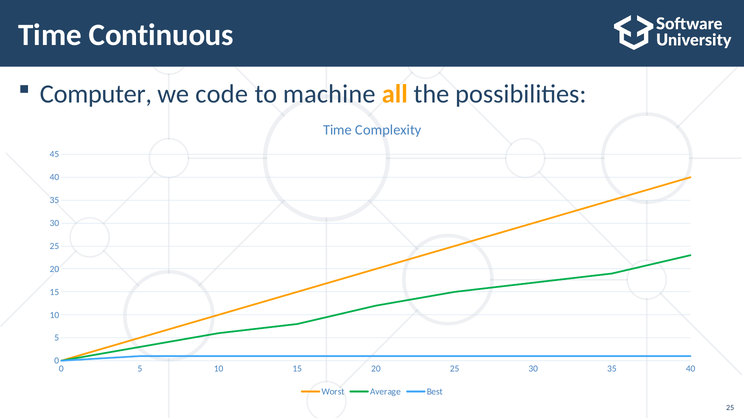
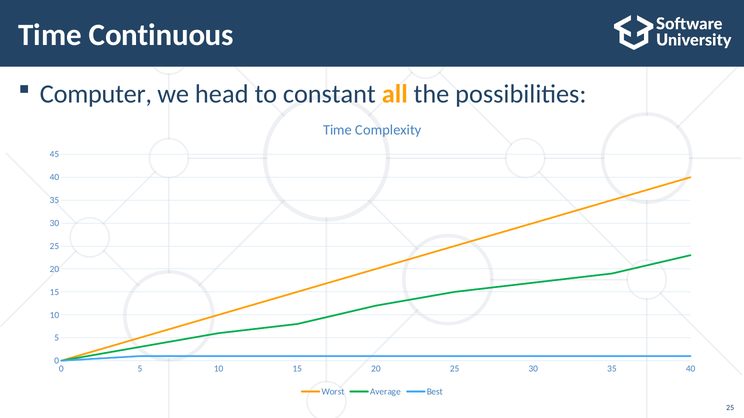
code: code -> head
machine: machine -> constant
